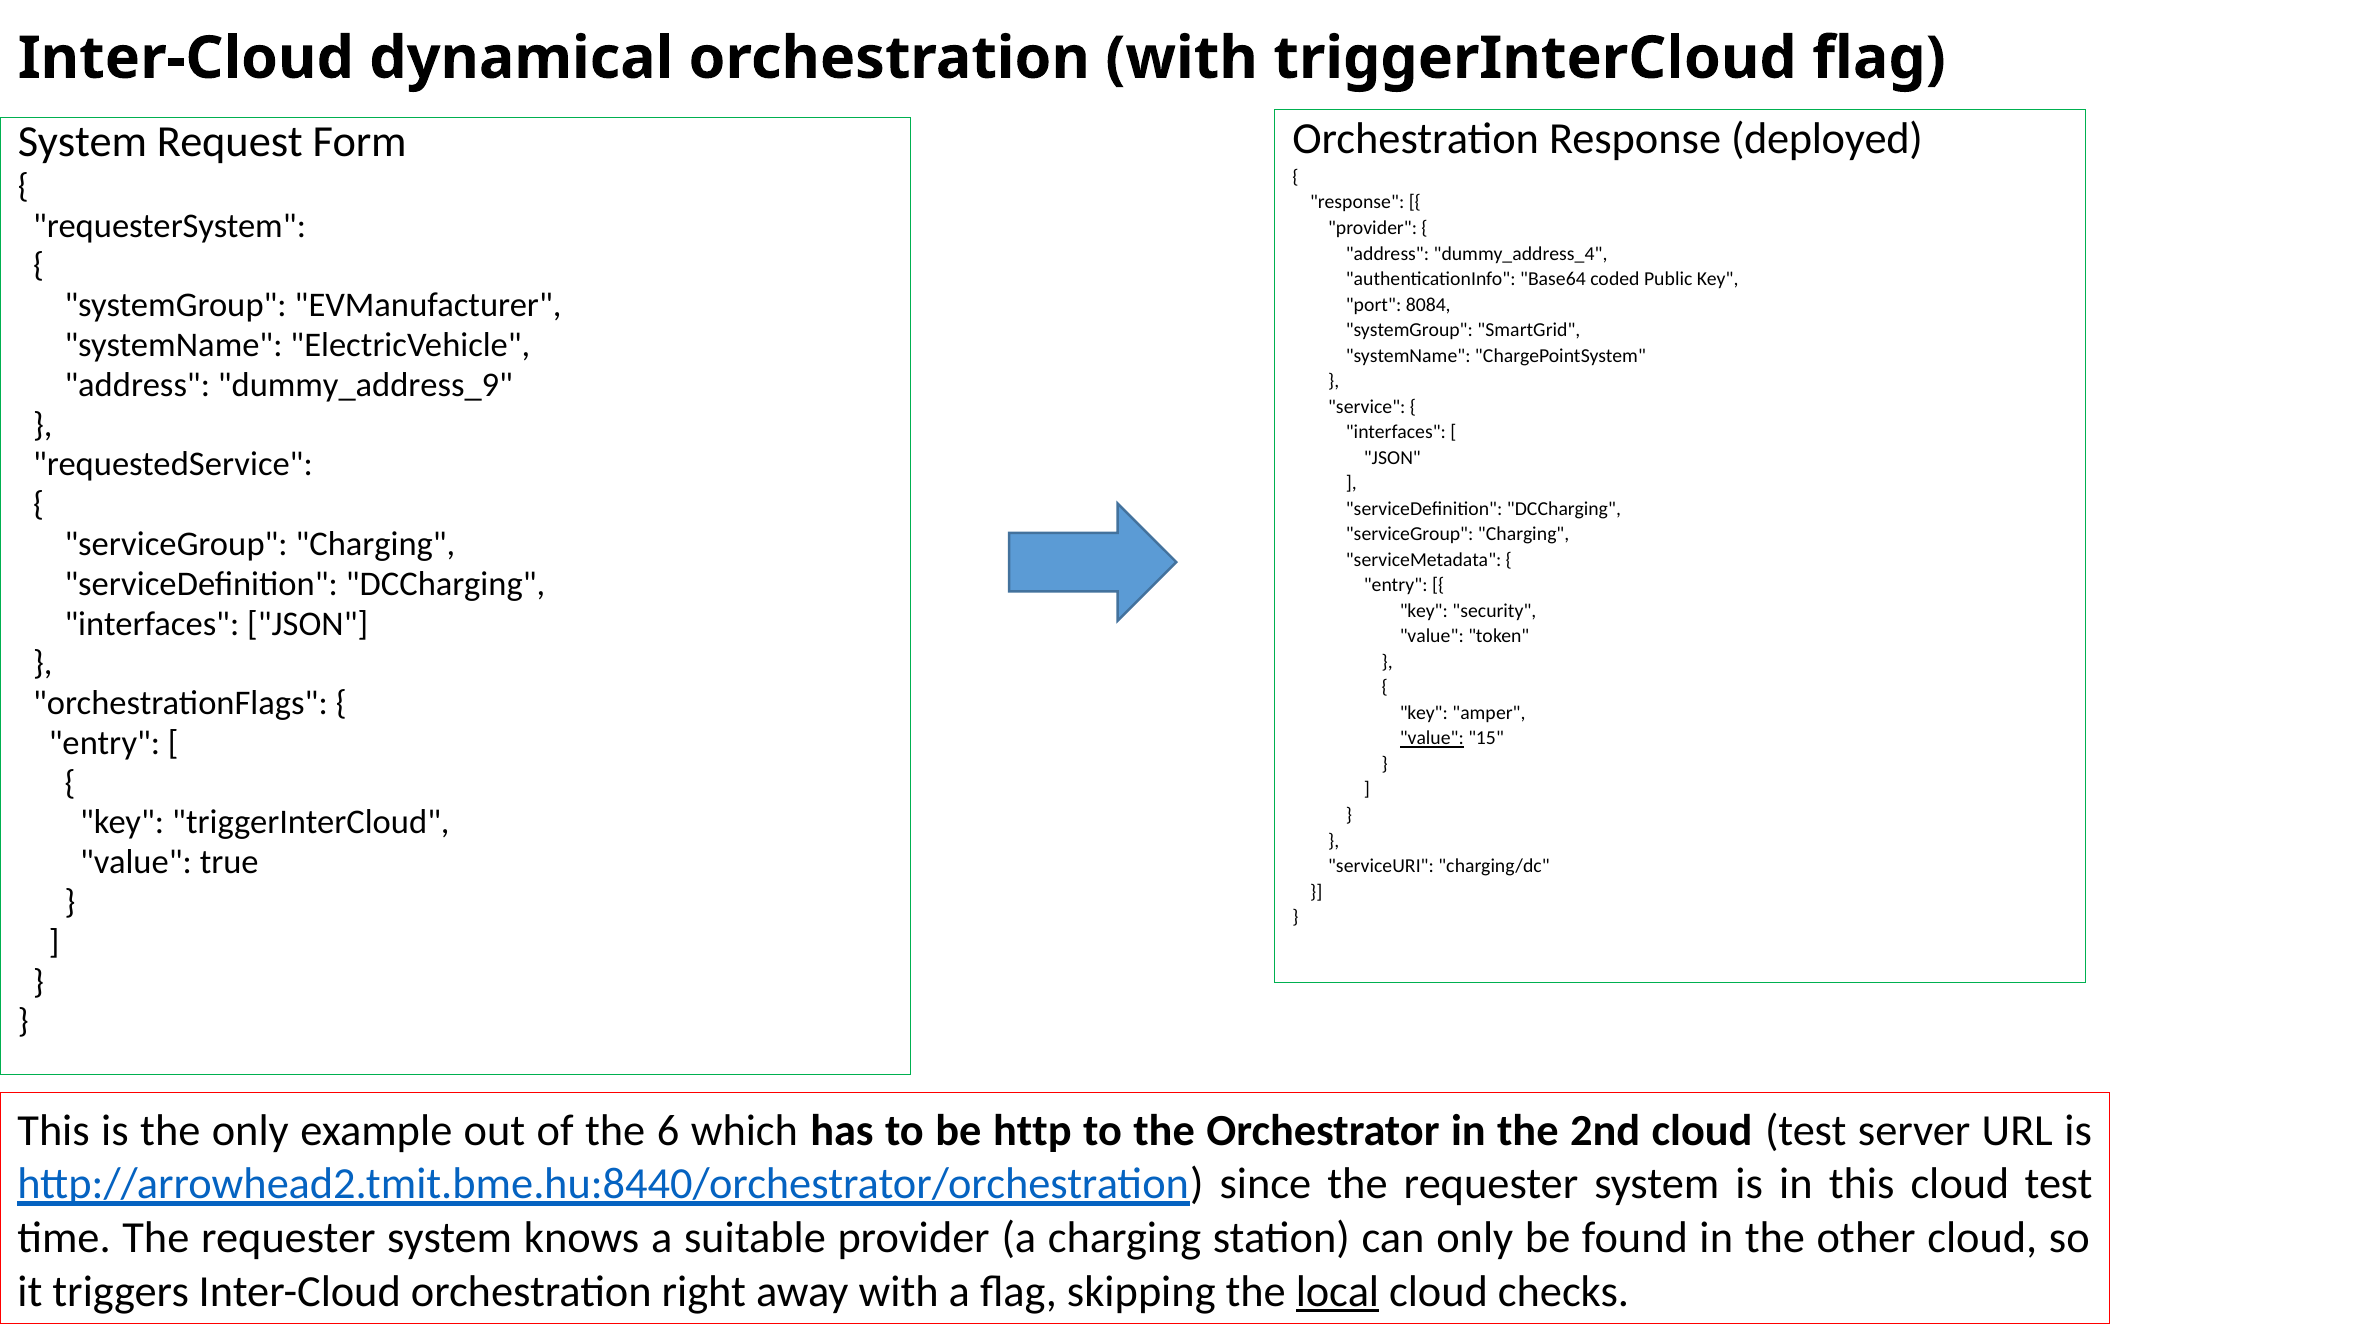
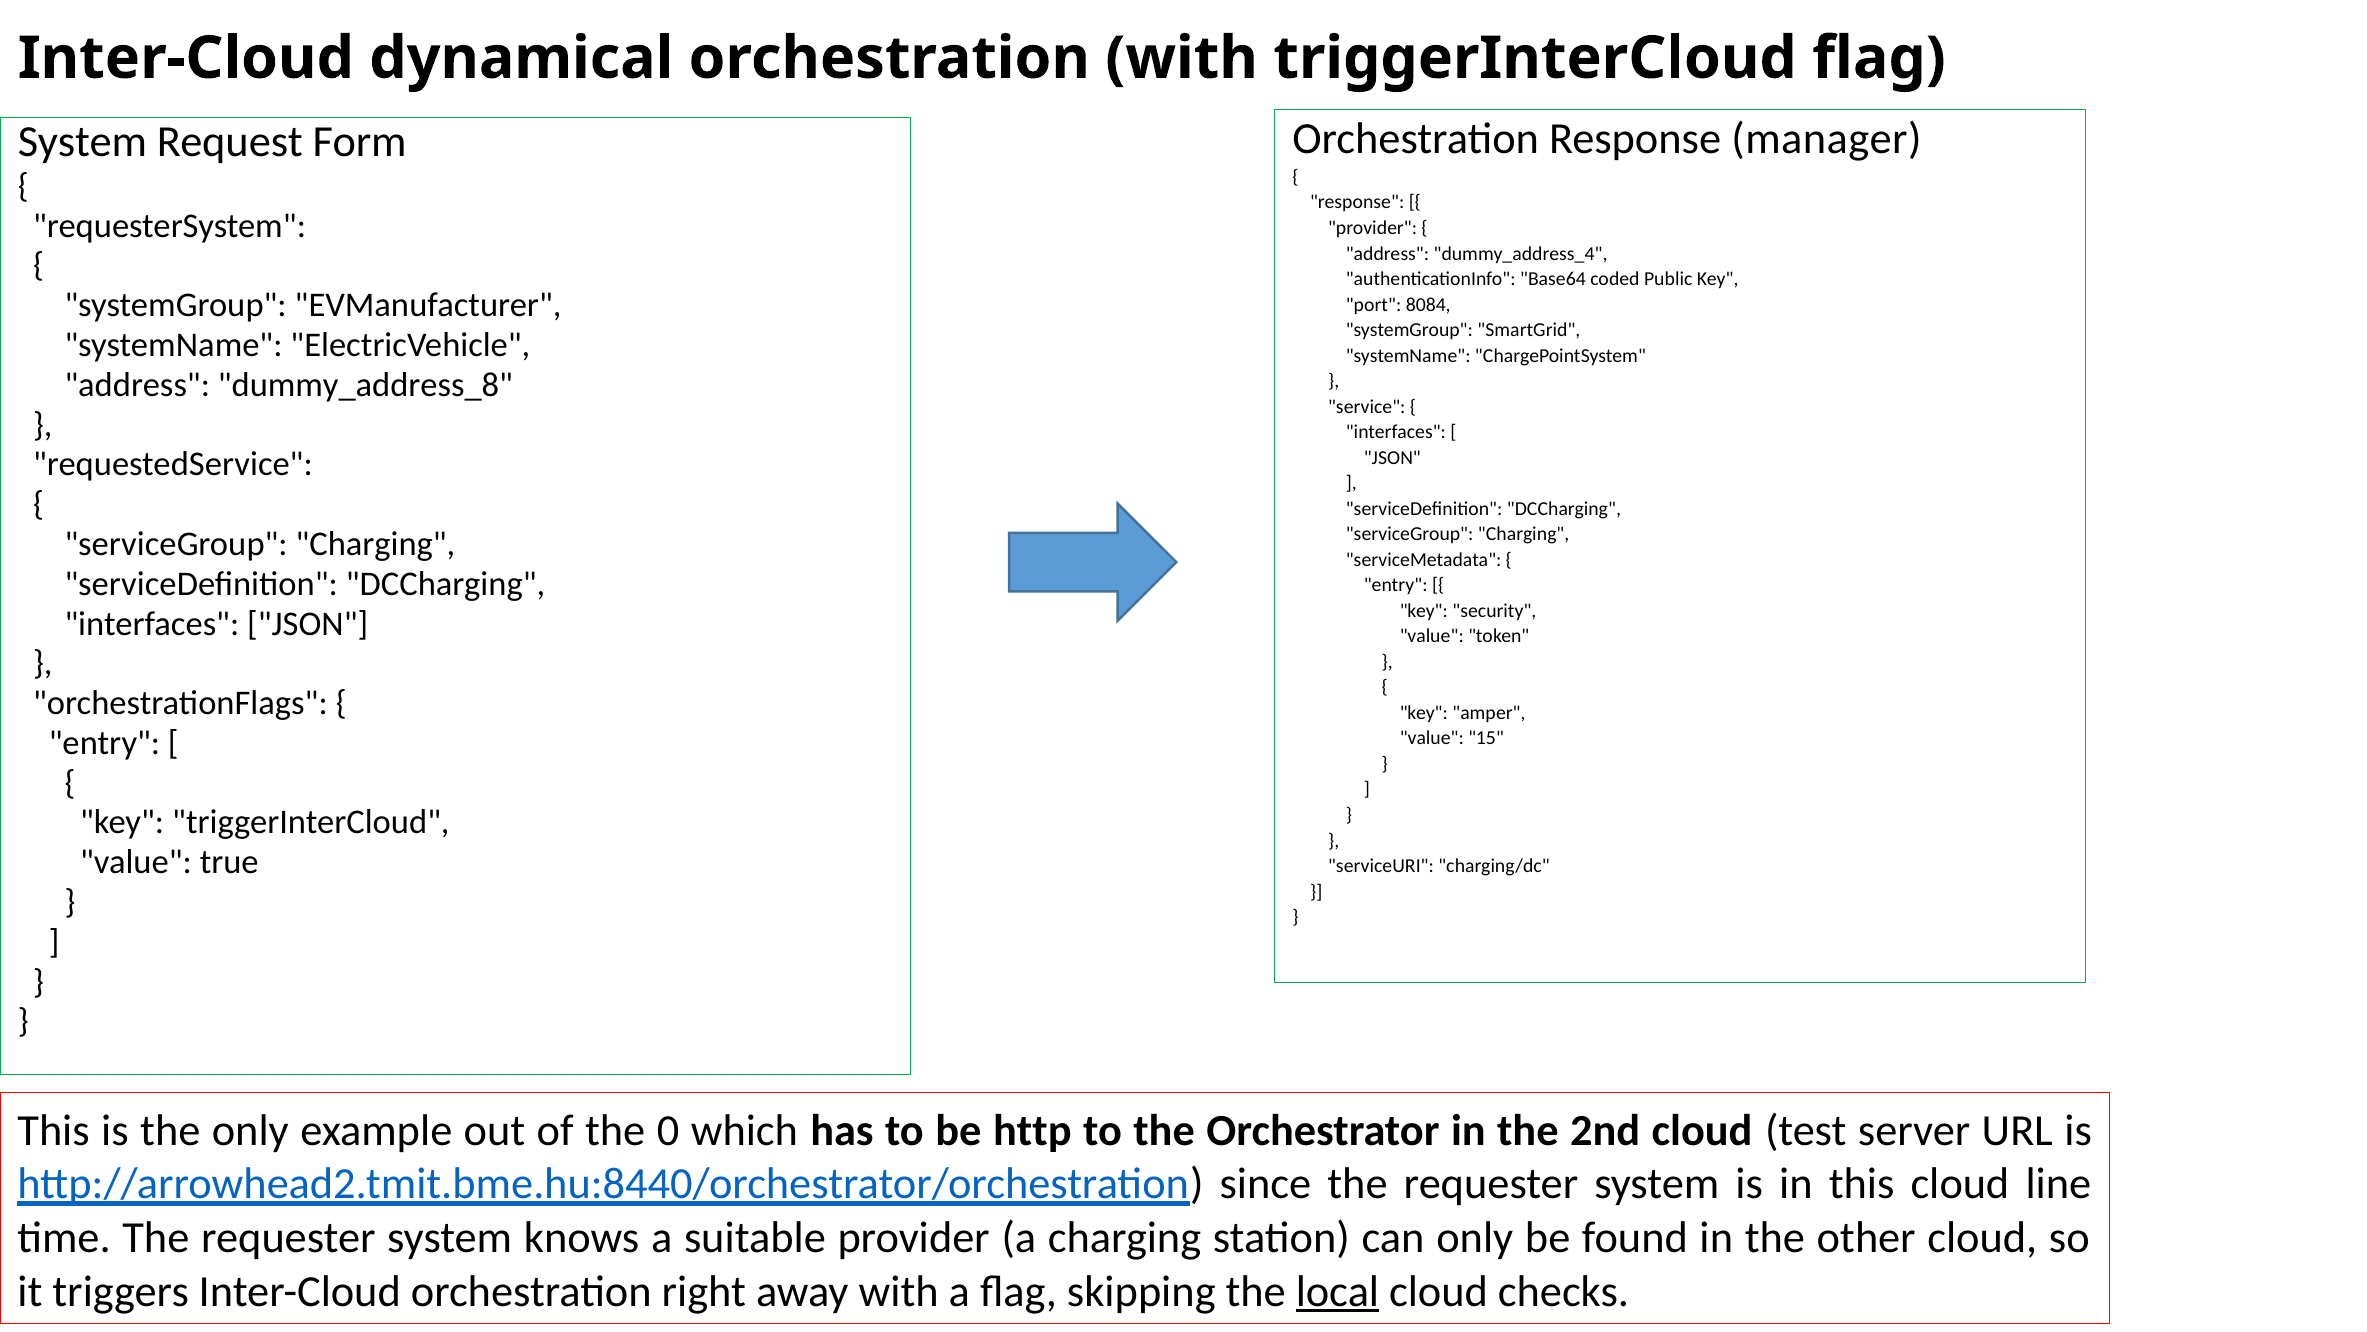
deployed: deployed -> manager
dummy_address_9: dummy_address_9 -> dummy_address_8
value at (1432, 738) underline: present -> none
6: 6 -> 0
this cloud test: test -> line
